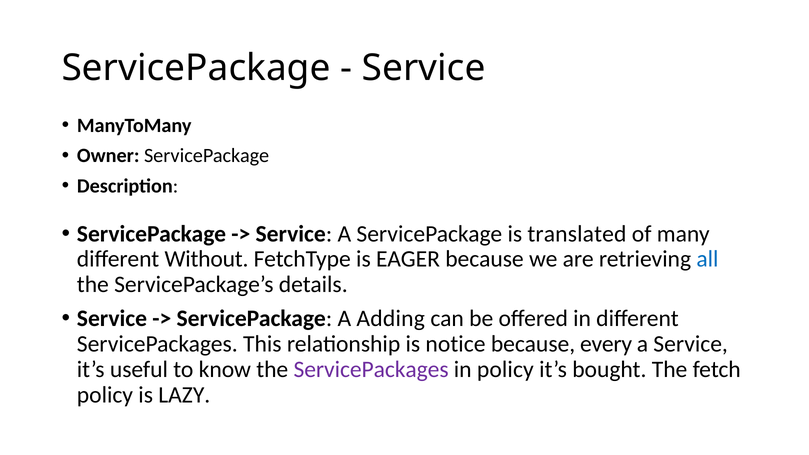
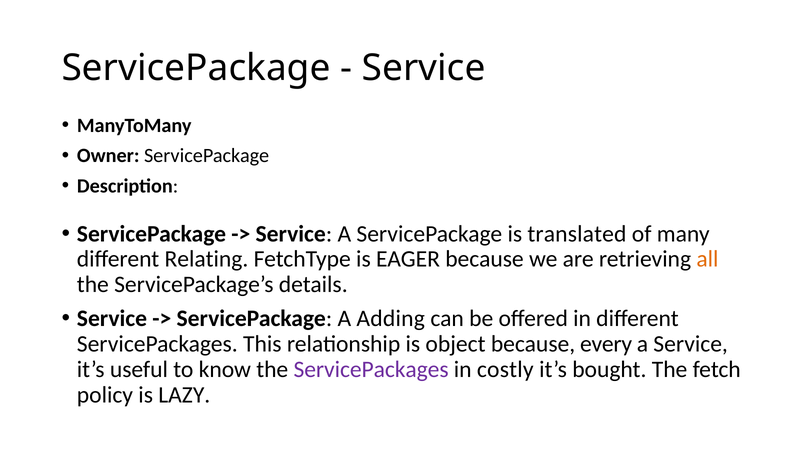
Without: Without -> Relating
all colour: blue -> orange
notice: notice -> object
in policy: policy -> costly
